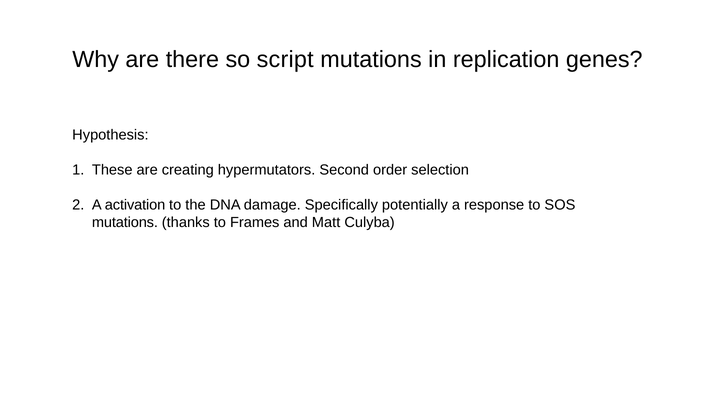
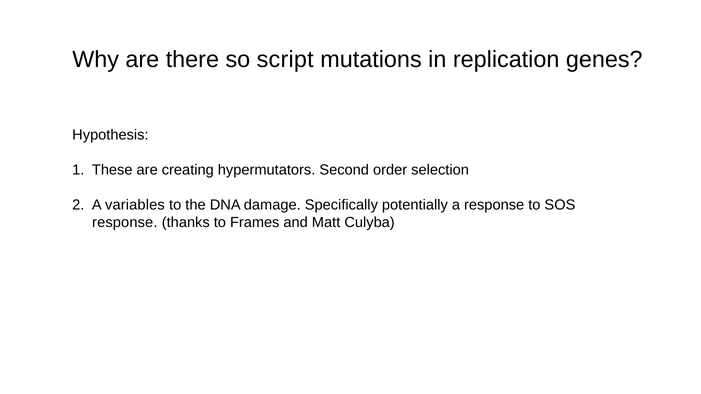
activation: activation -> variables
mutations at (125, 223): mutations -> response
